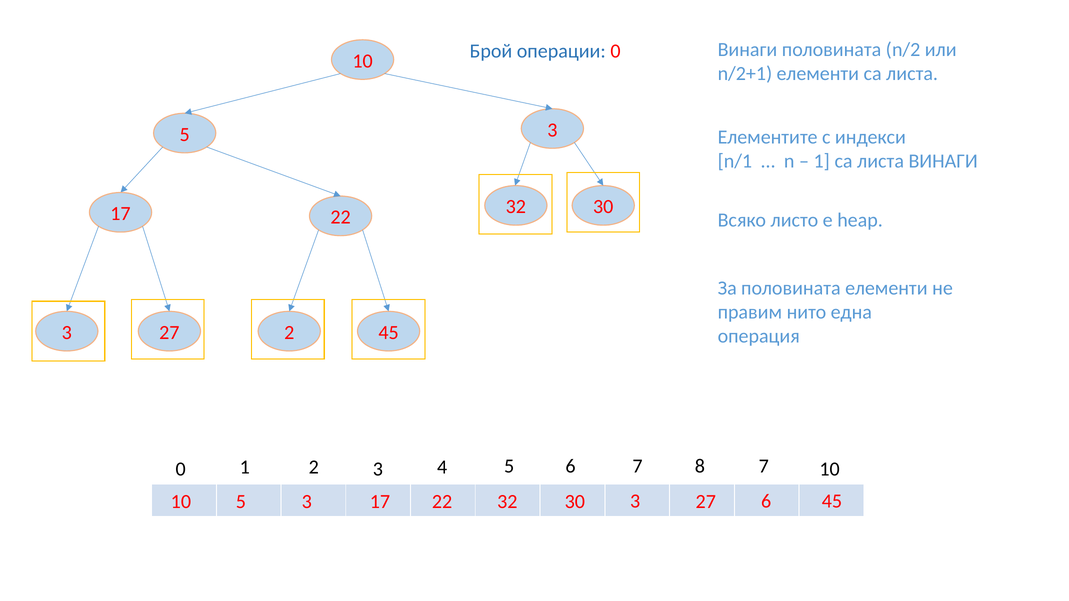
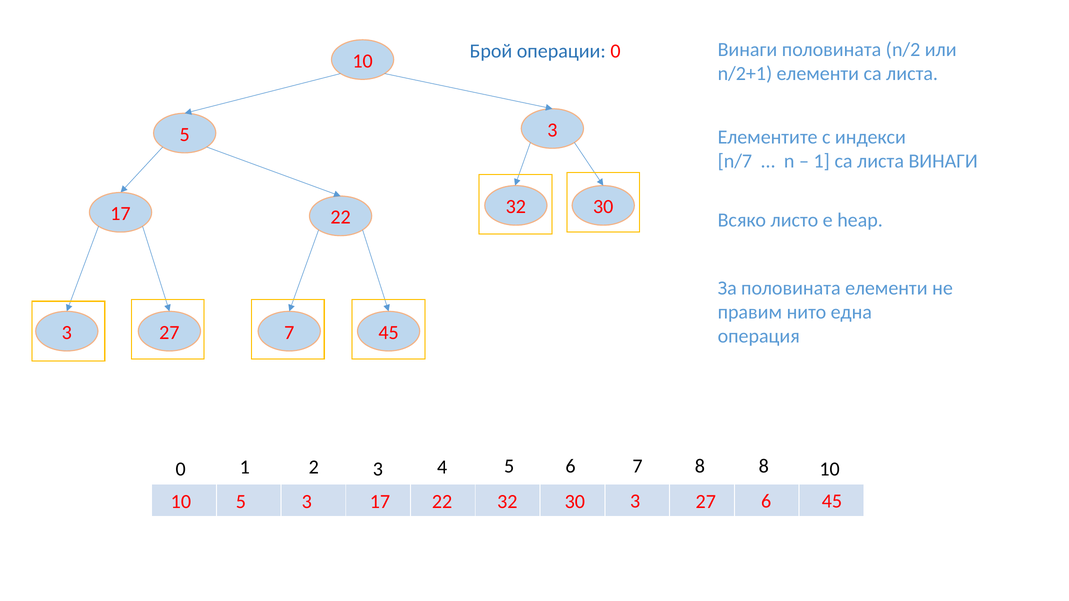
n/1: n/1 -> n/7
27 2: 2 -> 7
8 7: 7 -> 8
